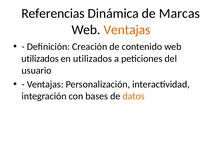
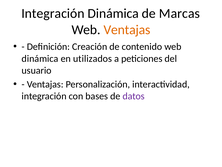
Referencias at (53, 13): Referencias -> Integración
utilizados at (40, 58): utilizados -> dinámica
datos colour: orange -> purple
